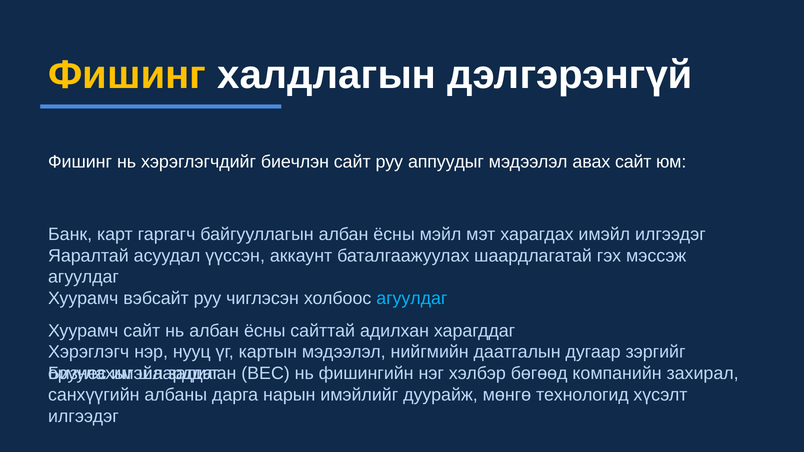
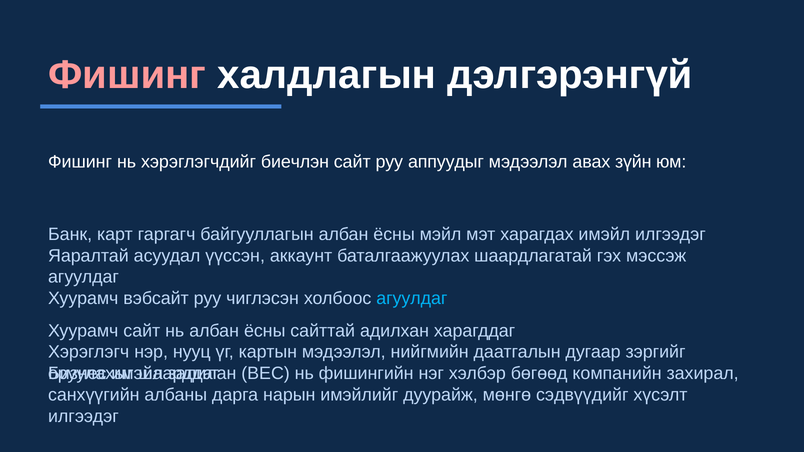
Фишинг at (127, 75) colour: yellow -> pink
авах сайт: сайт -> зүйн
технологид: технологид -> сэдвүүдийг
